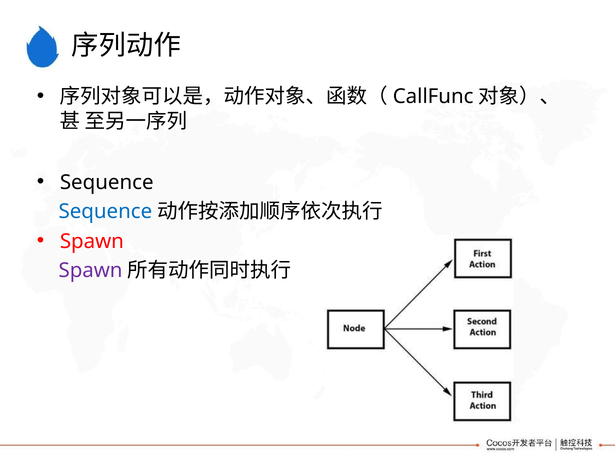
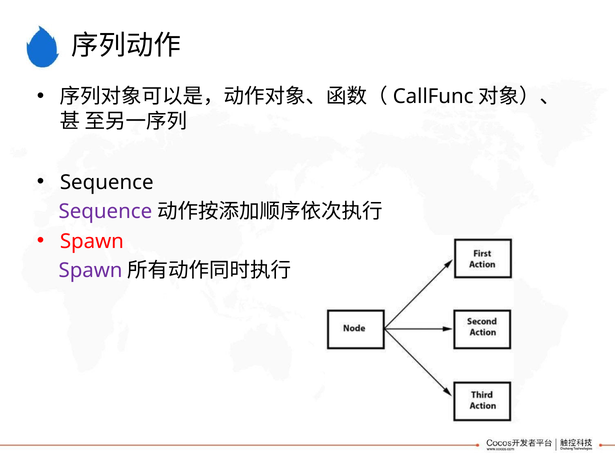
Sequence at (105, 211) colour: blue -> purple
